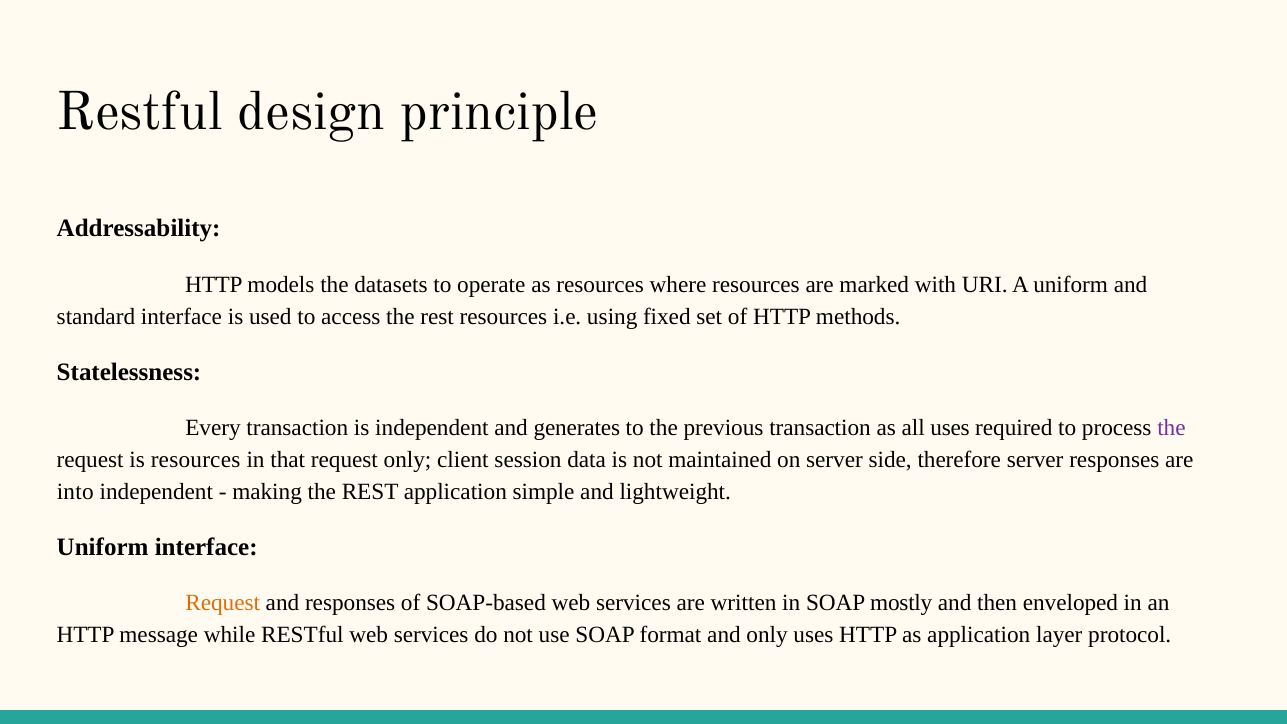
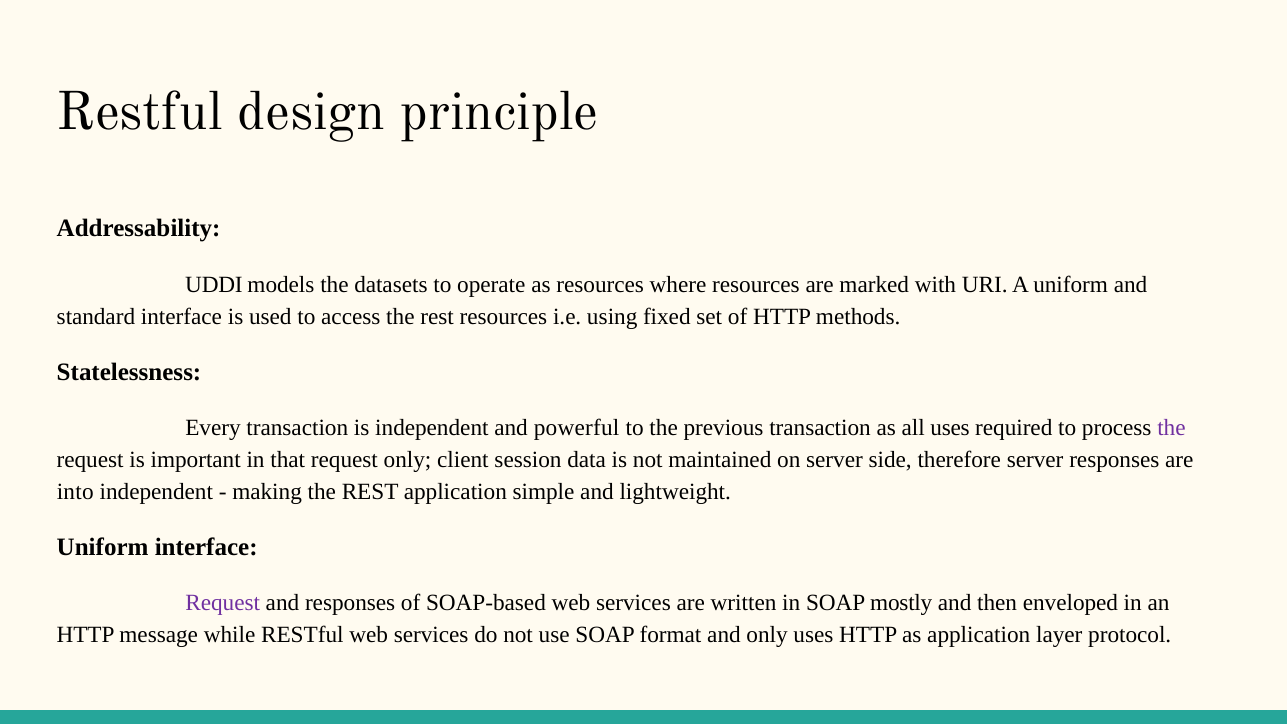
HTTP at (214, 285): HTTP -> UDDI
generates: generates -> powerful
is resources: resources -> important
Request at (223, 603) colour: orange -> purple
